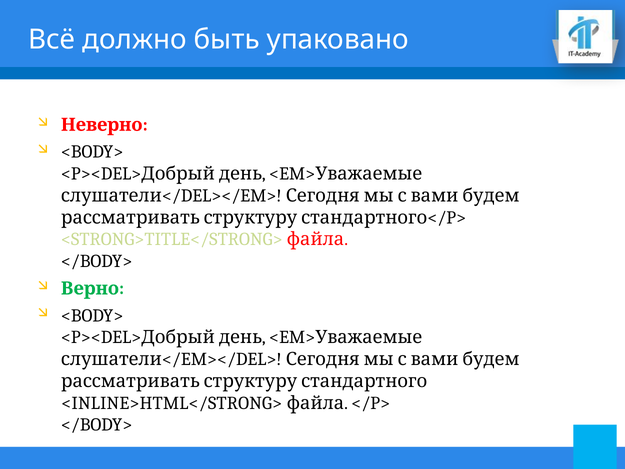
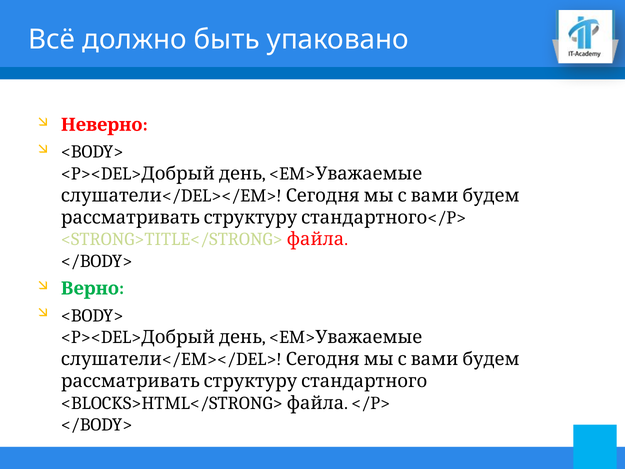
<INLINE>HTML</STRONG>: <INLINE>HTML</STRONG> -> <BLOCKS>HTML</STRONG>
